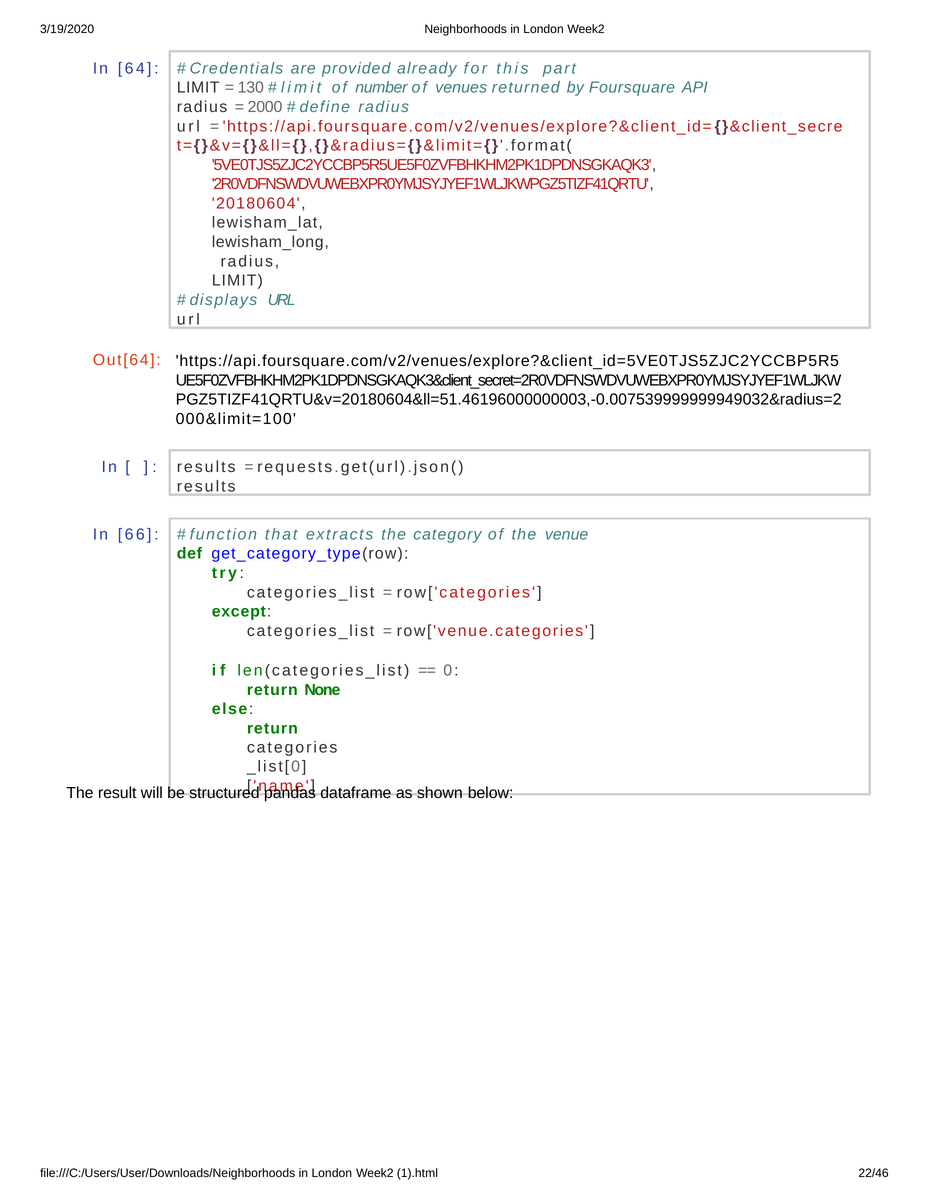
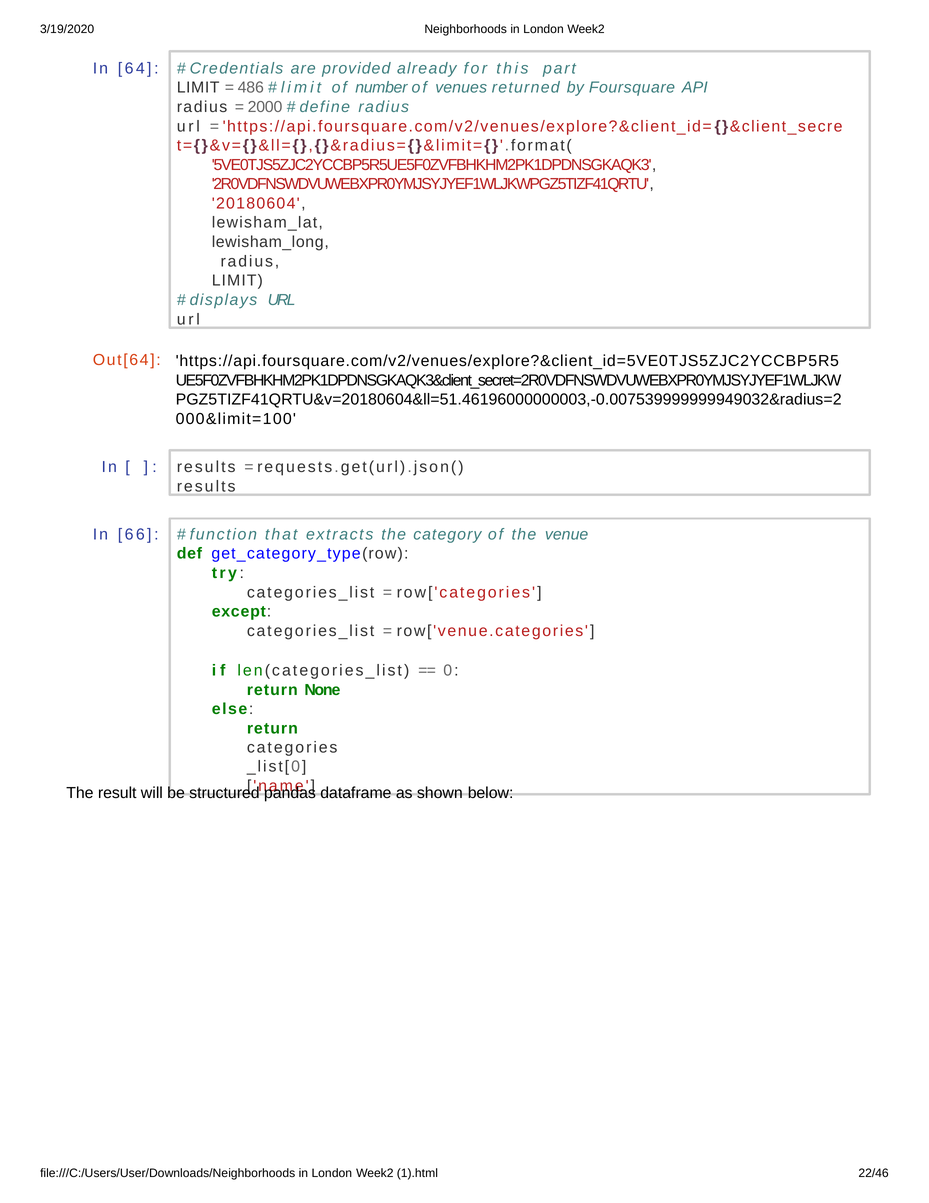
130: 130 -> 486
